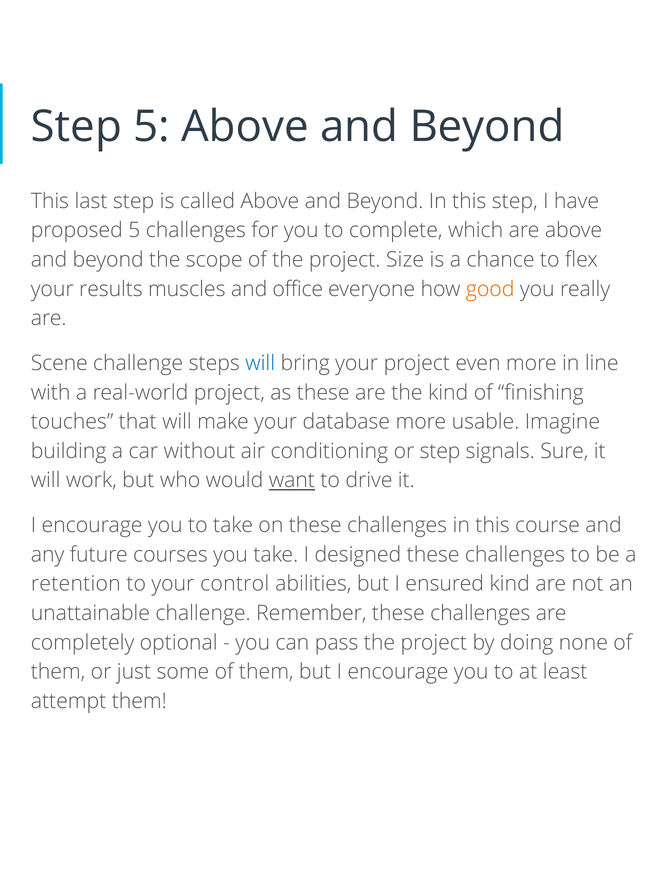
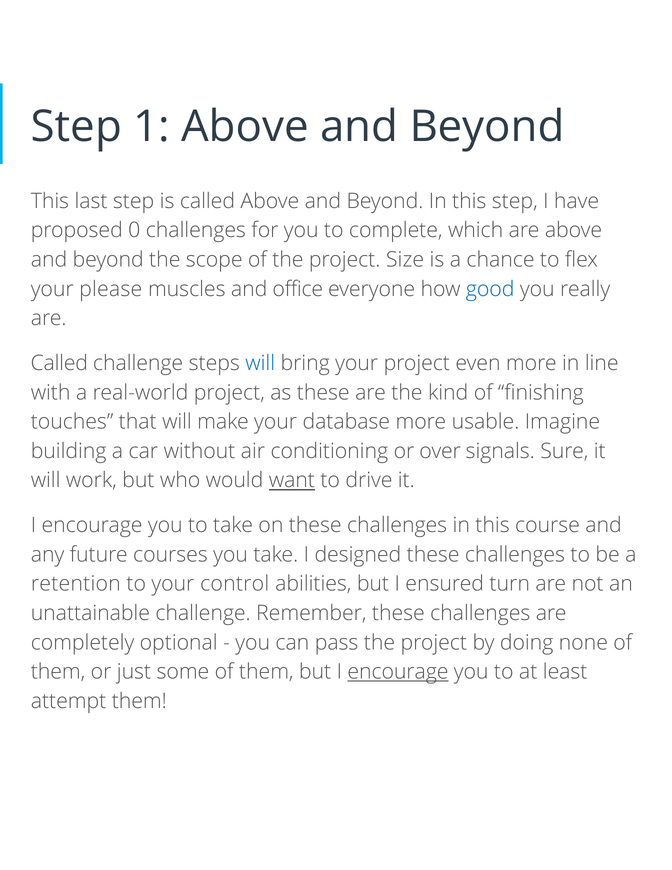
Step 5: 5 -> 1
proposed 5: 5 -> 0
results: results -> please
good colour: orange -> blue
Scene at (59, 363): Scene -> Called
or step: step -> over
ensured kind: kind -> turn
encourage at (398, 672) underline: none -> present
